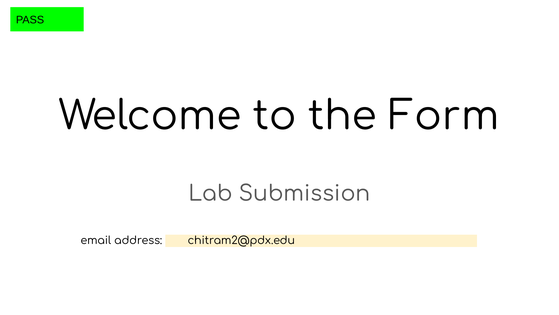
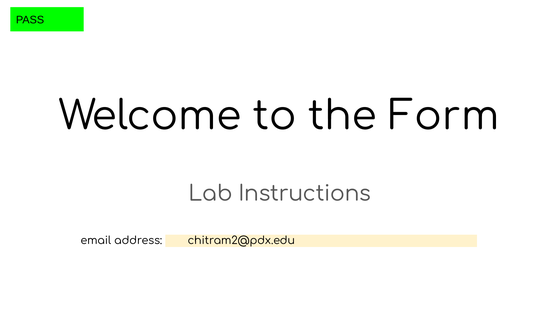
Submission: Submission -> Instructions
